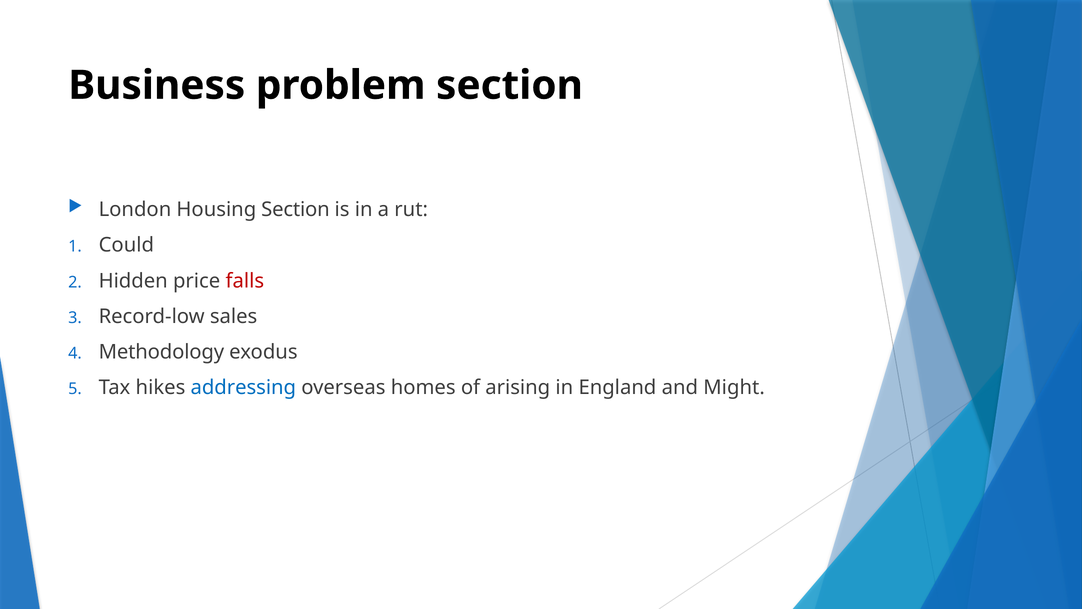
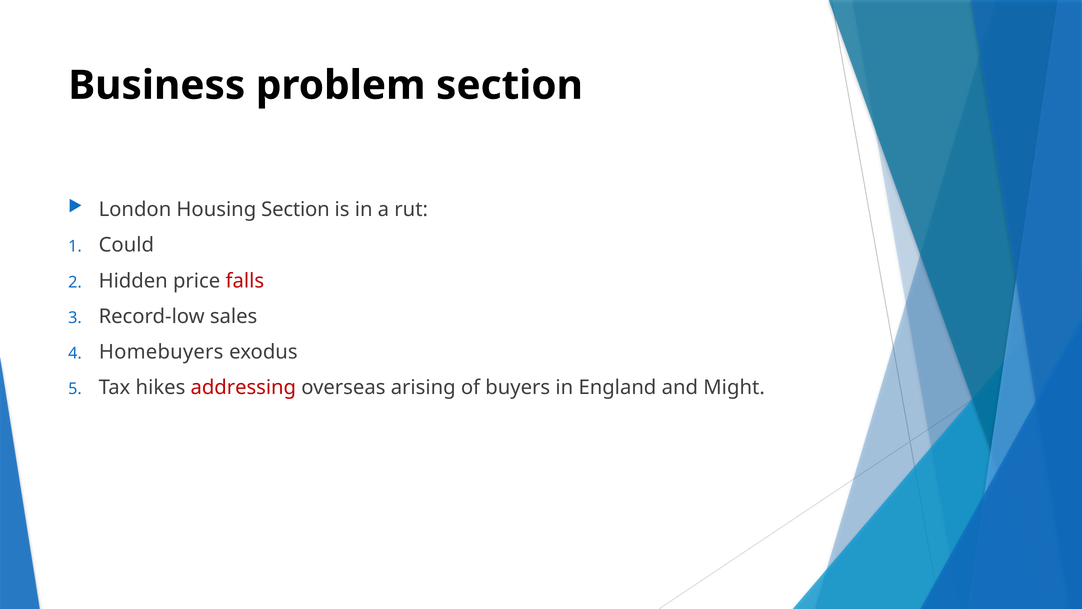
Methodology: Methodology -> Homebuyers
addressing colour: blue -> red
homes: homes -> arising
arising: arising -> buyers
